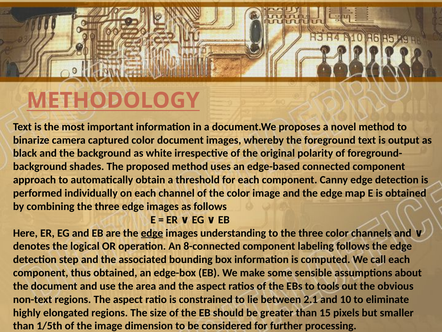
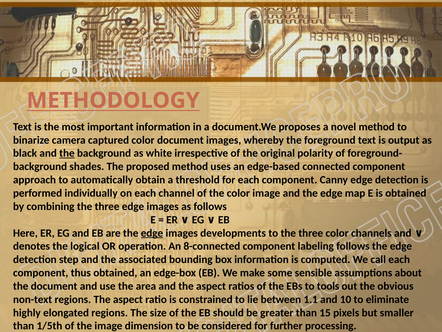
the at (67, 153) underline: none -> present
understanding: understanding -> developments
2.1: 2.1 -> 1.1
